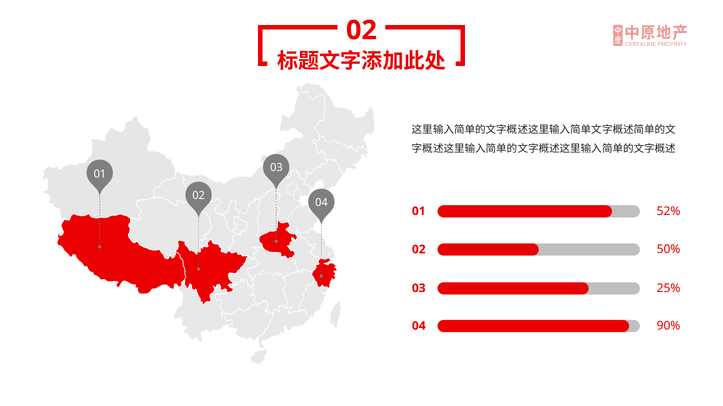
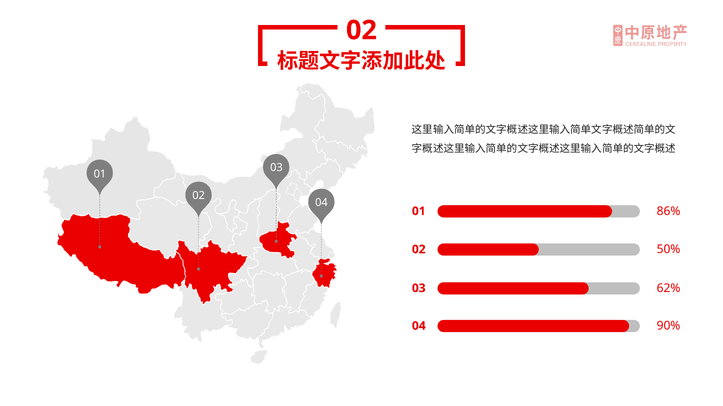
52%: 52% -> 86%
25%: 25% -> 62%
